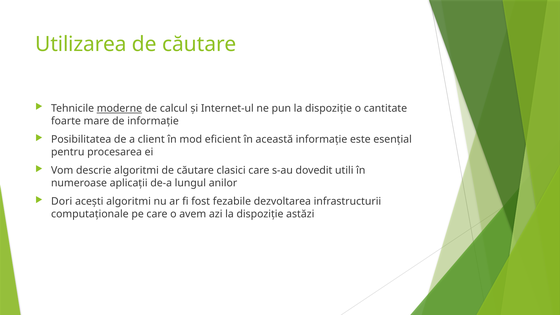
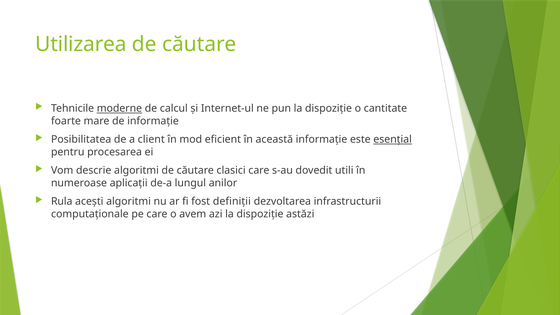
esențial underline: none -> present
Dori: Dori -> Rula
fezabile: fezabile -> definiții
